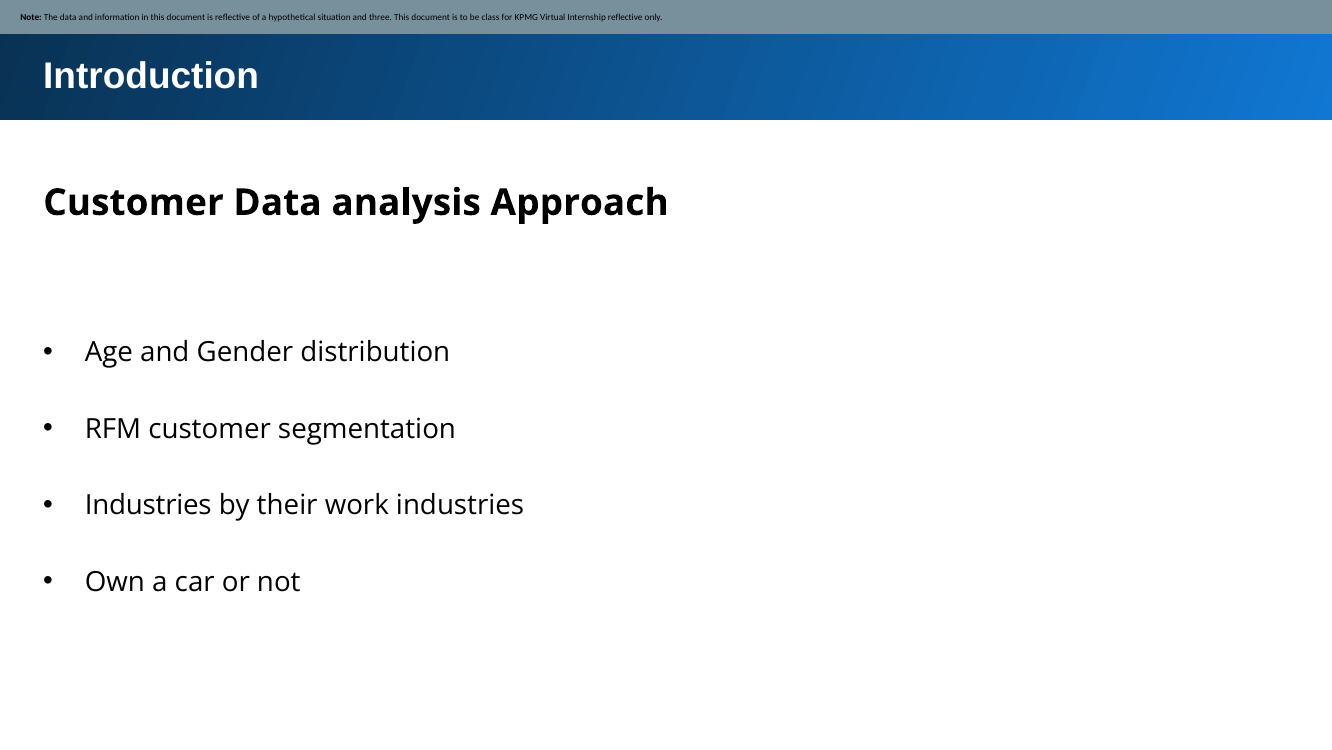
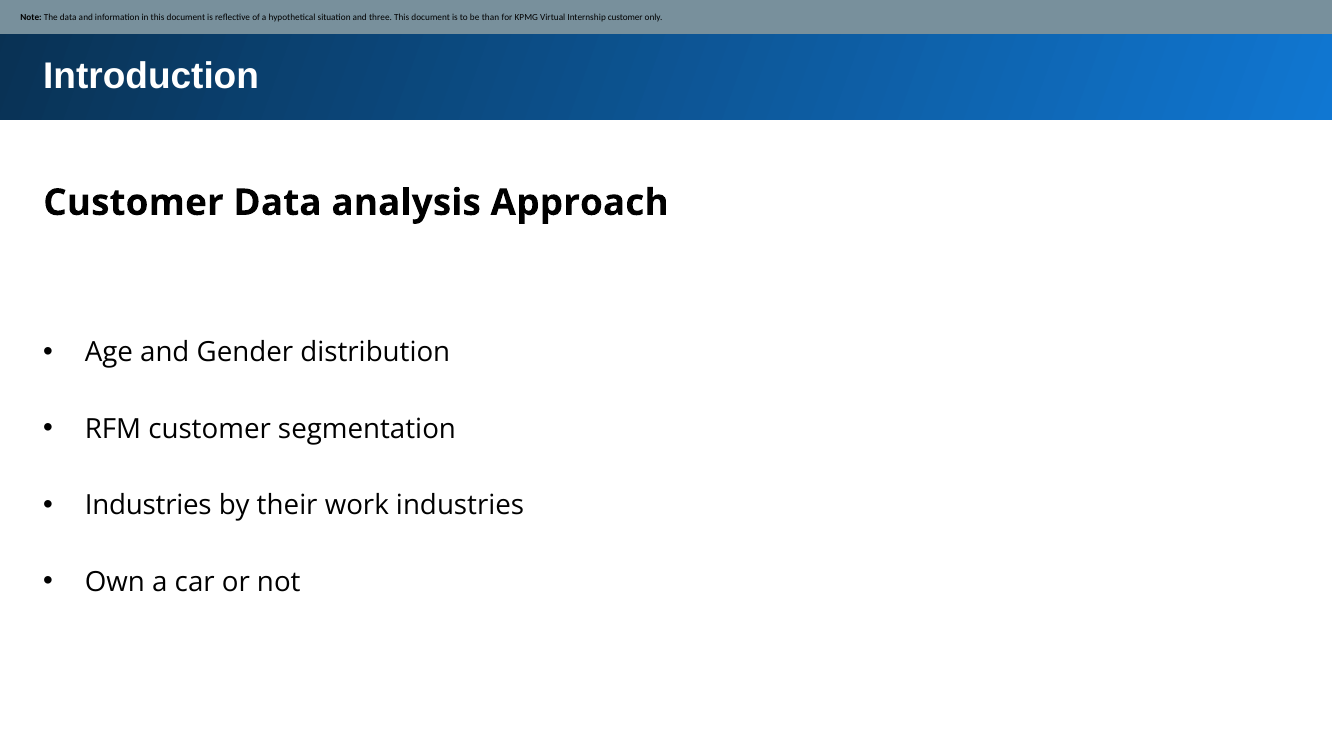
class: class -> than
Internship reflective: reflective -> customer
